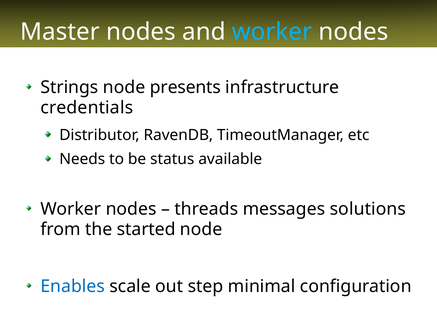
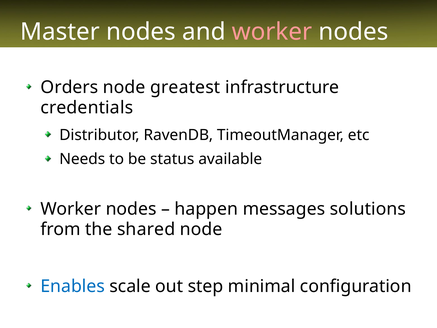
worker at (272, 32) colour: light blue -> pink
Strings: Strings -> Orders
presents: presents -> greatest
threads: threads -> happen
started: started -> shared
